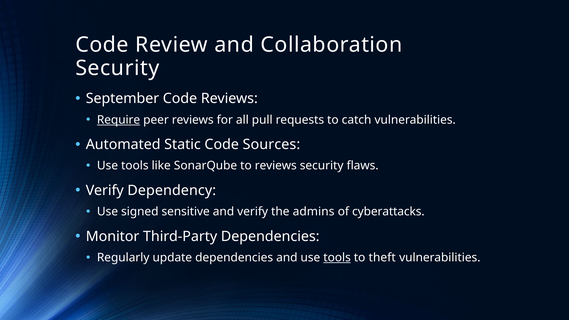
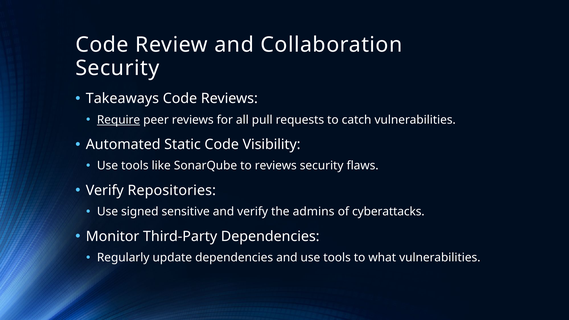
September: September -> Takeaways
Sources: Sources -> Visibility
Dependency: Dependency -> Repositories
tools at (337, 258) underline: present -> none
theft: theft -> what
